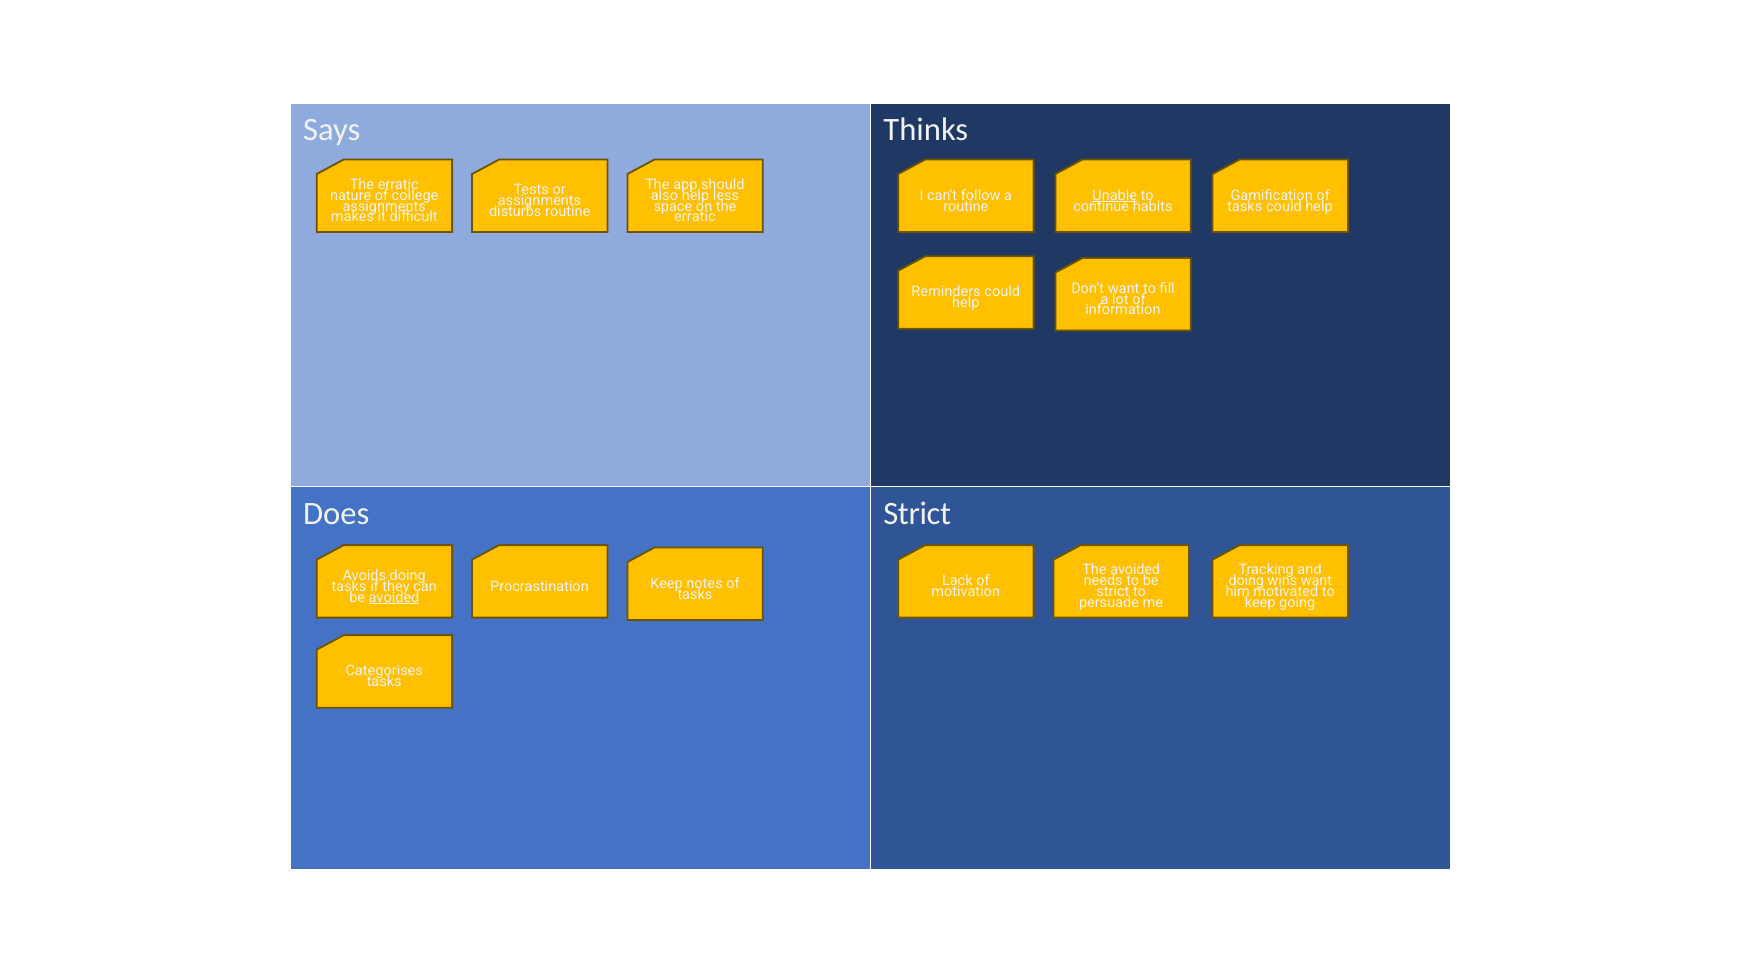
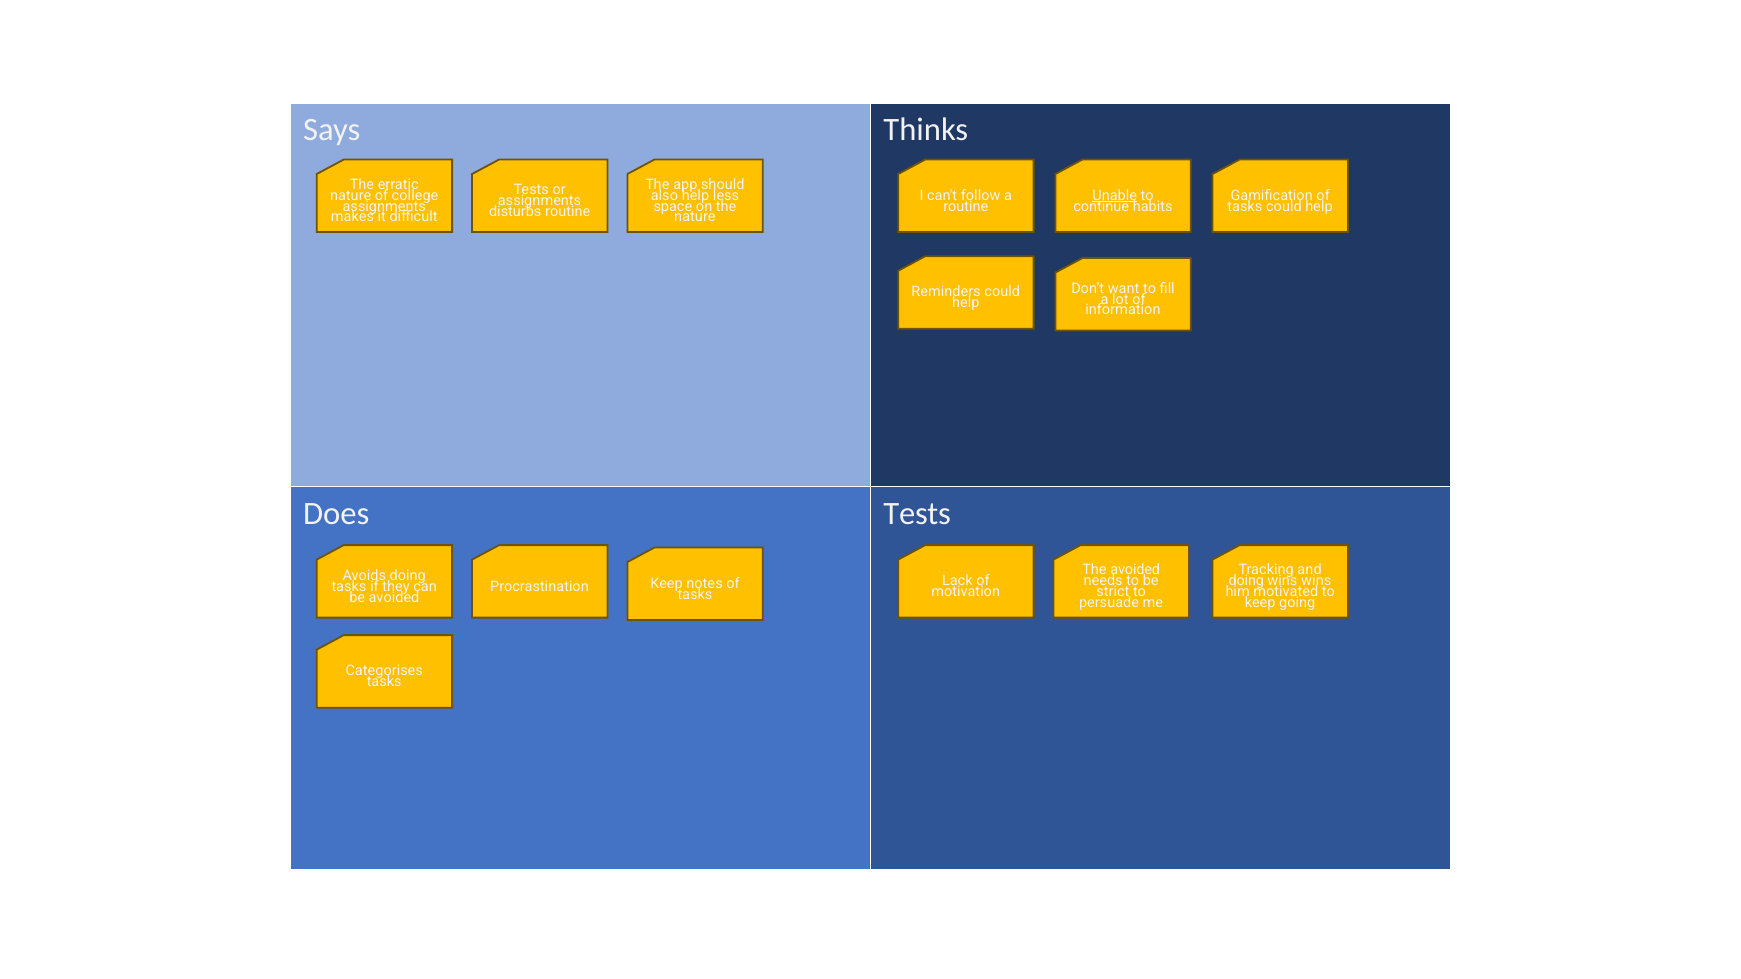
erratic at (695, 217): erratic -> nature
Does Strict: Strict -> Tests
wins want: want -> wins
avoided at (394, 597) underline: present -> none
